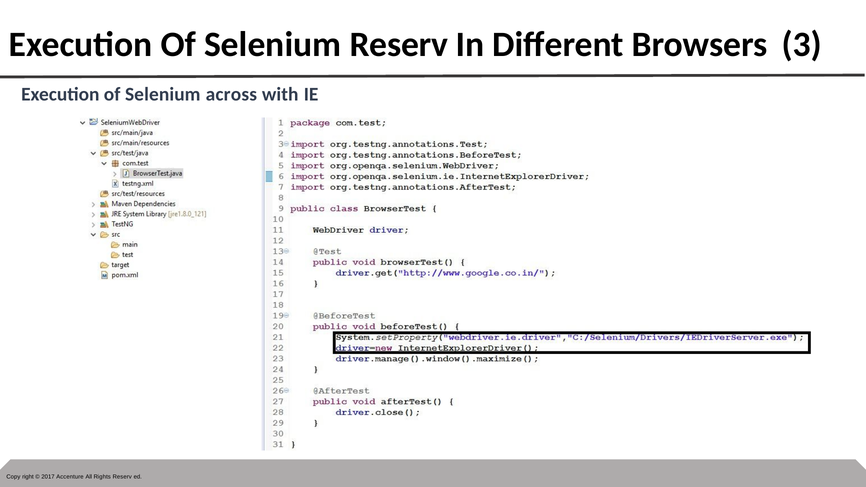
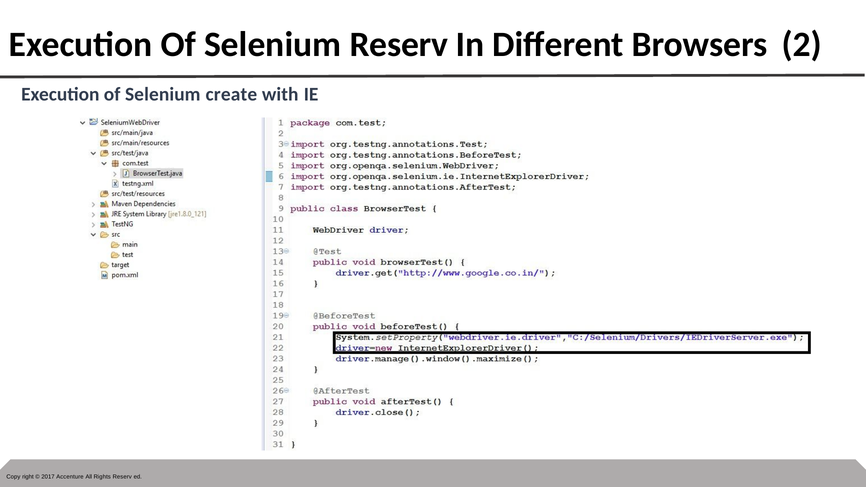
3: 3 -> 2
across: across -> create
